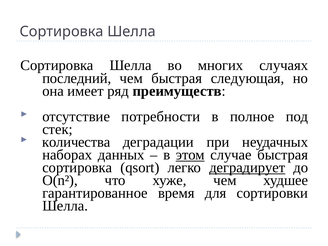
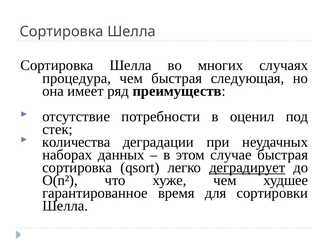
последний: последний -> процедура
полное: полное -> оценил
этом underline: present -> none
